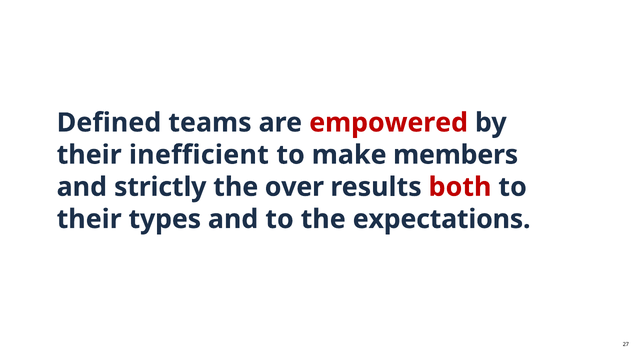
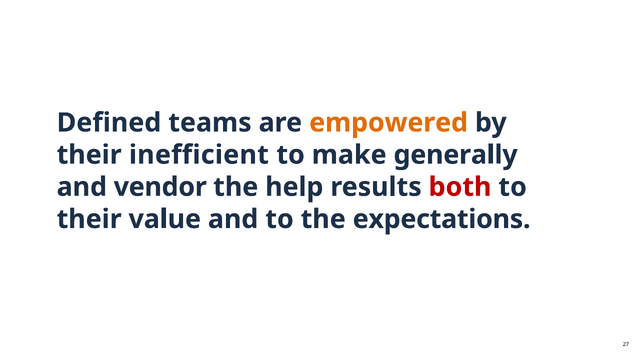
empowered colour: red -> orange
members: members -> generally
strictly: strictly -> vendor
over: over -> help
types: types -> value
